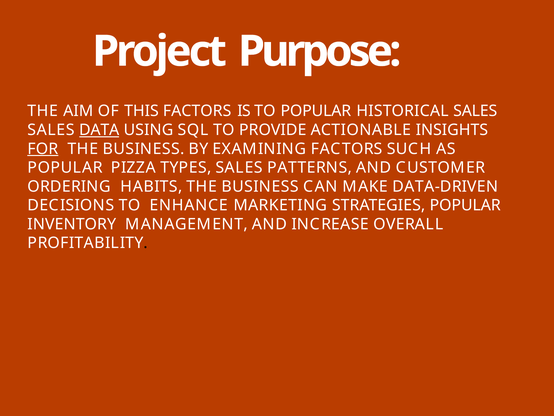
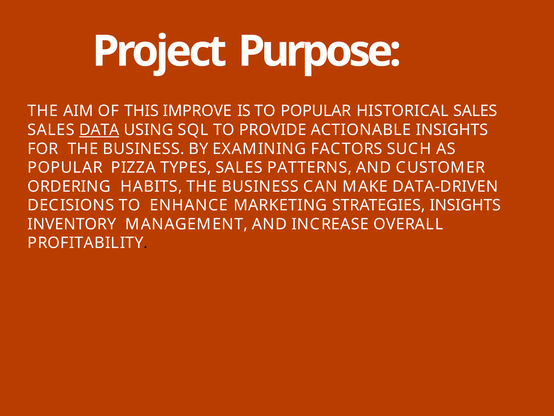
THIS FACTORS: FACTORS -> IMPROVE
FOR underline: present -> none
STRATEGIES POPULAR: POPULAR -> INSIGHTS
